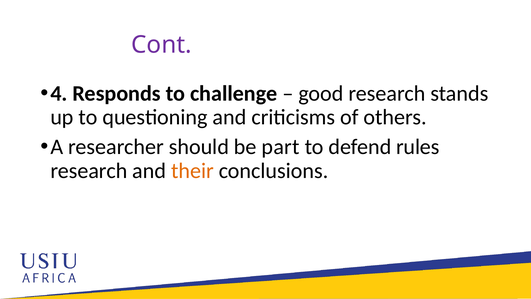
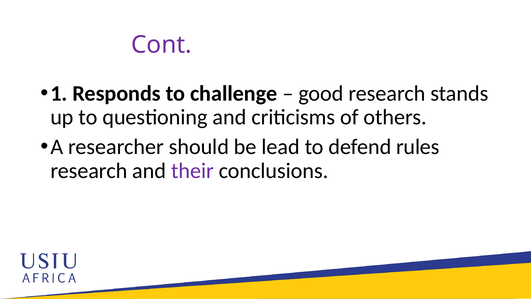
4: 4 -> 1
part: part -> lead
their colour: orange -> purple
